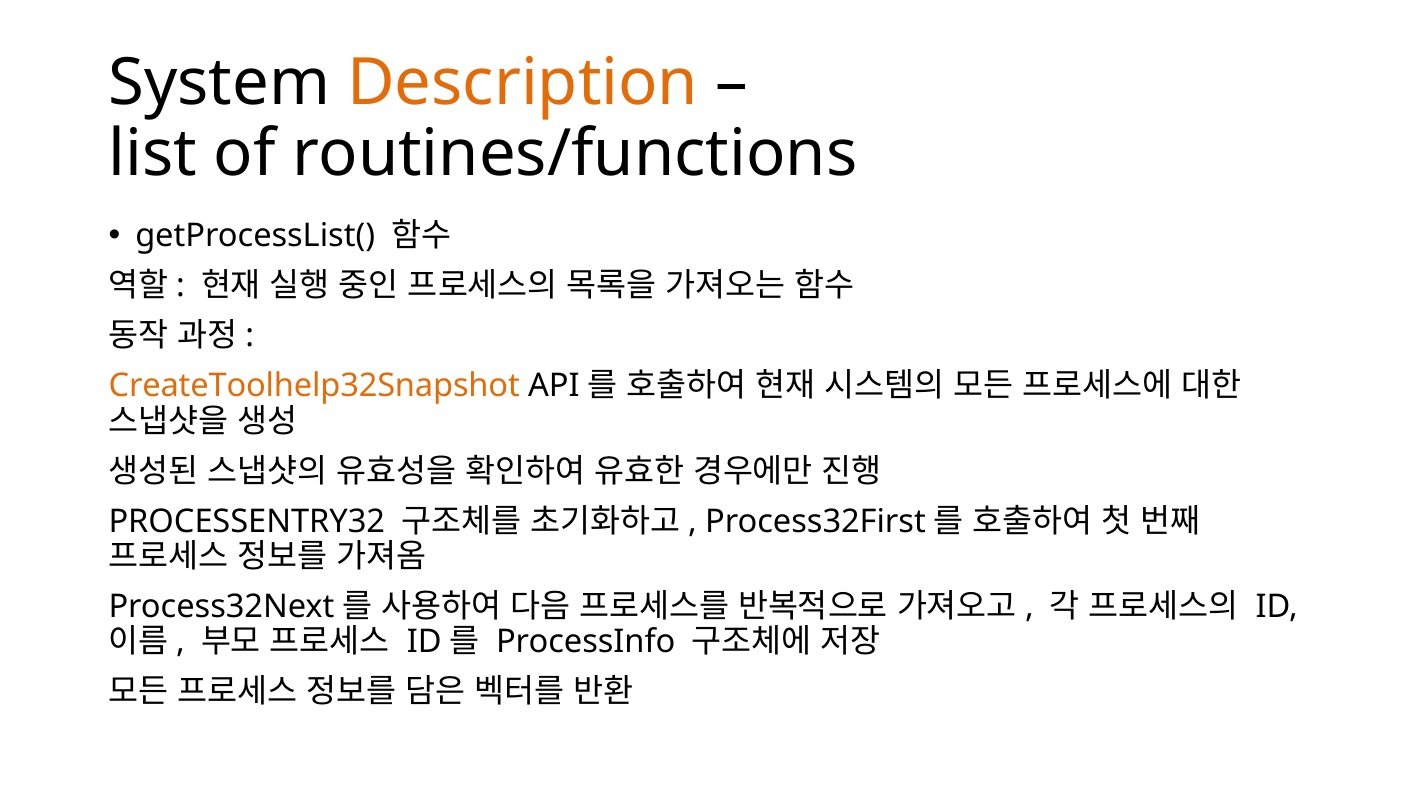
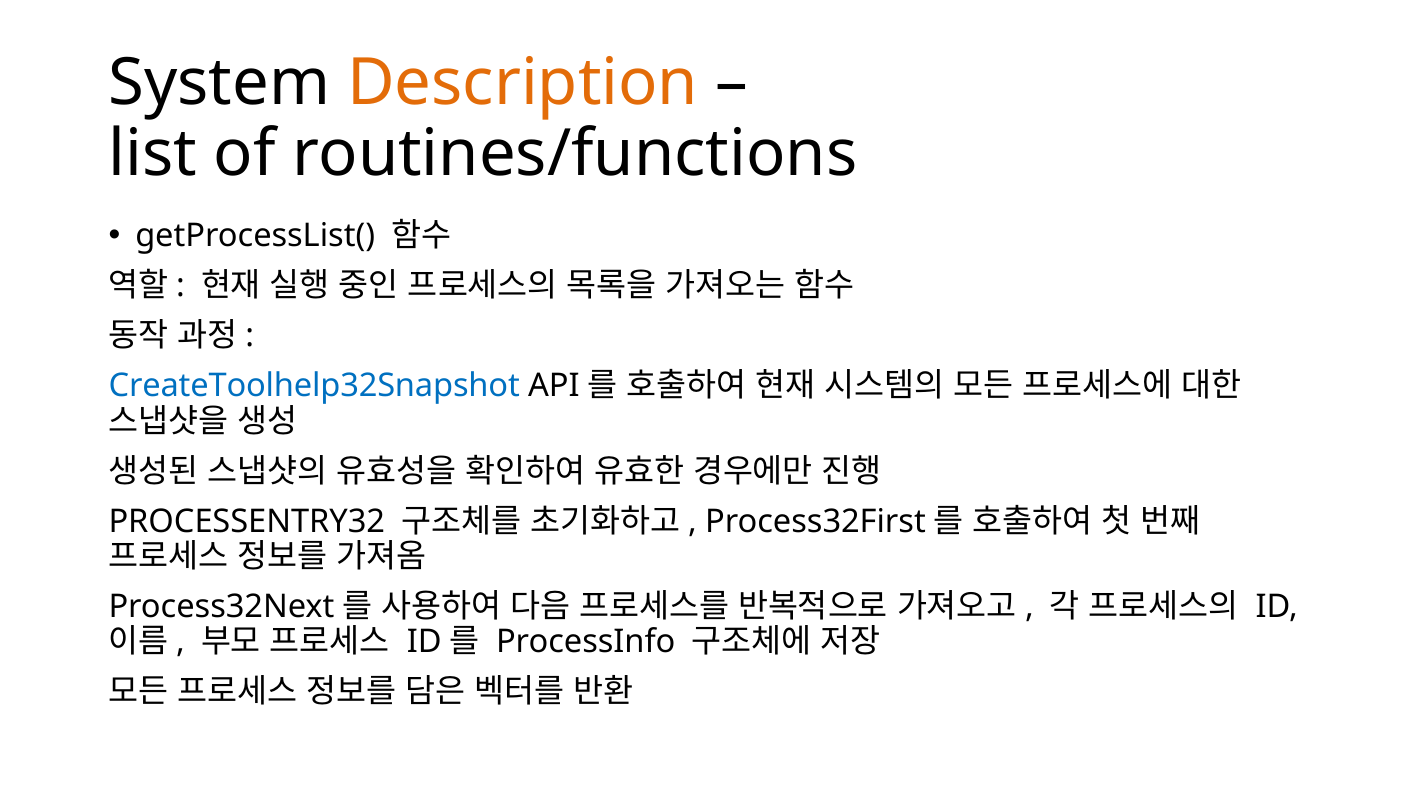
CreateToolhelp32Snapshot colour: orange -> blue
